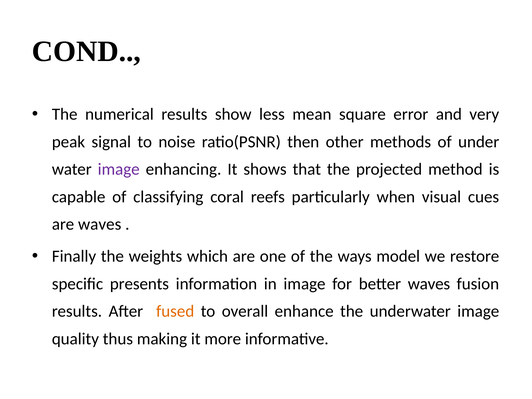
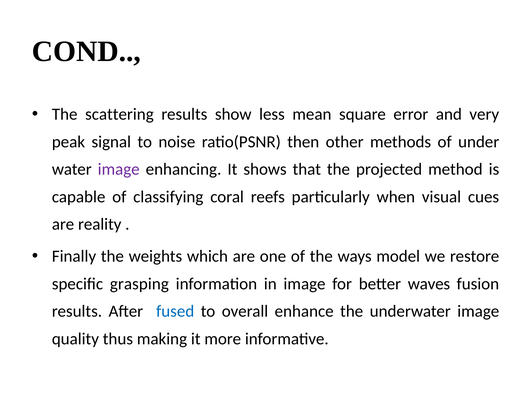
numerical: numerical -> scattering
are waves: waves -> reality
presents: presents -> grasping
fused colour: orange -> blue
